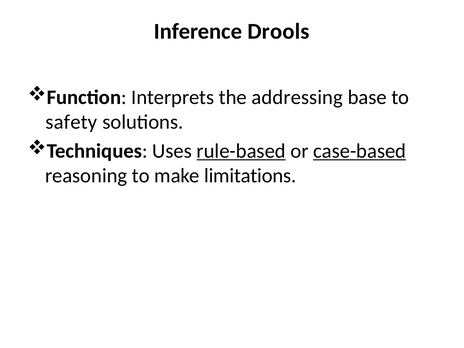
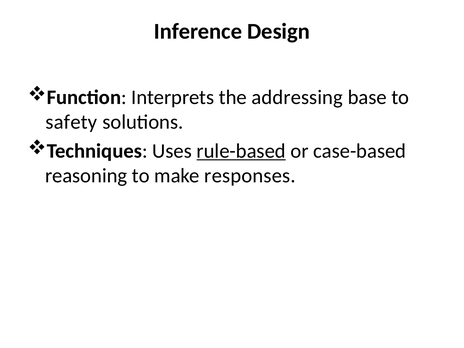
Drools: Drools -> Design
case-based underline: present -> none
limitations: limitations -> responses
